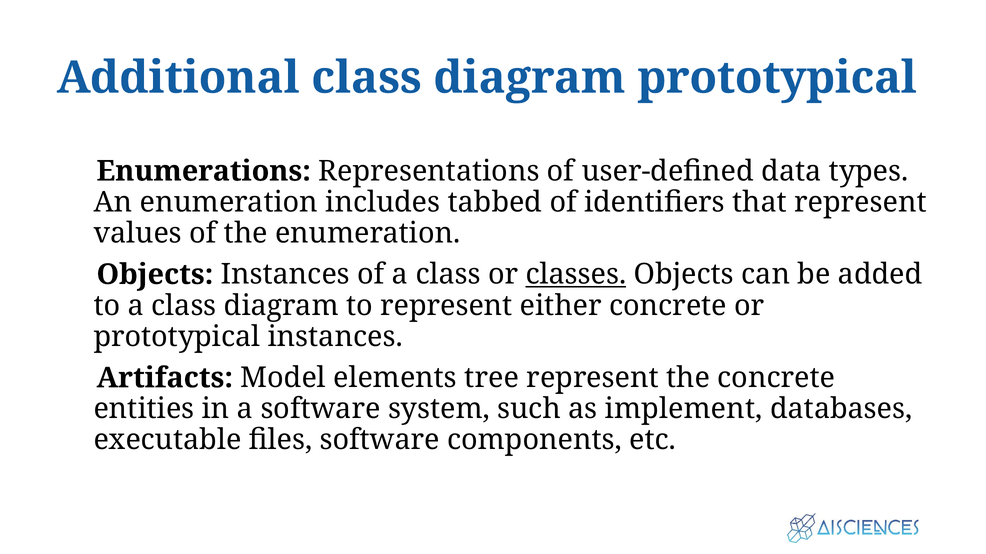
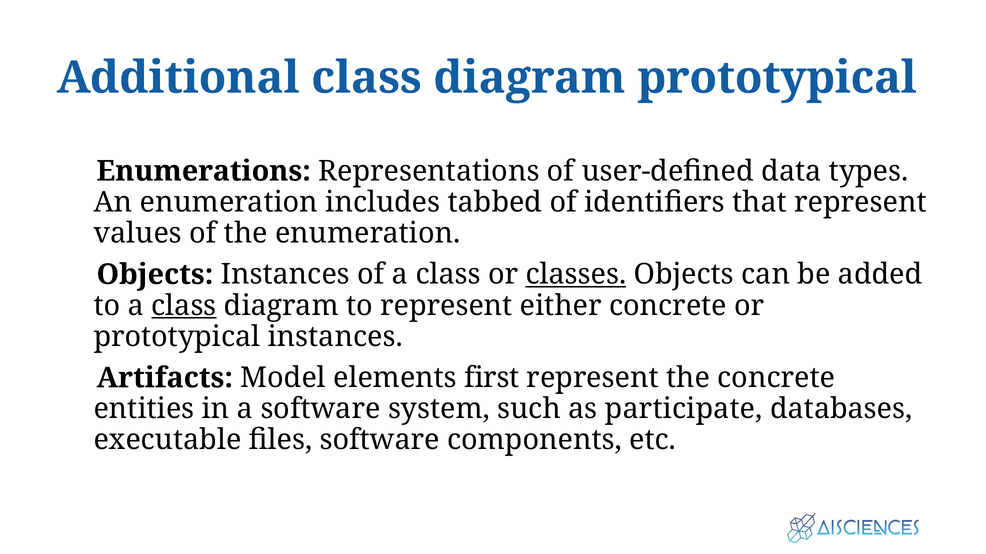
class at (184, 306) underline: none -> present
tree: tree -> first
implement: implement -> participate
